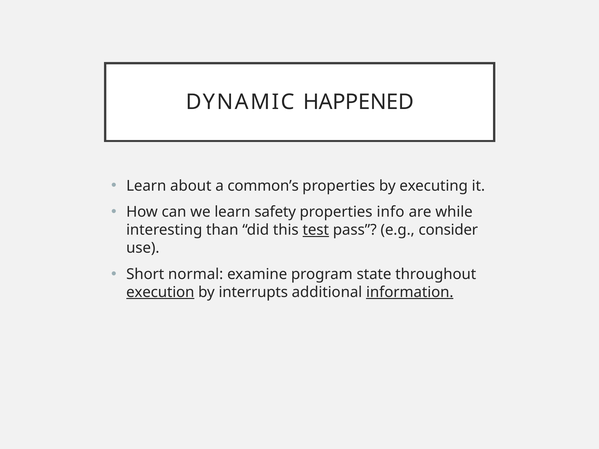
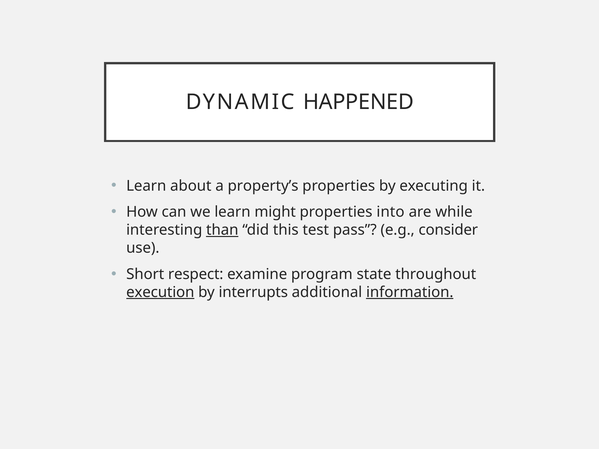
common’s: common’s -> property’s
safety: safety -> might
info: info -> into
than underline: none -> present
test underline: present -> none
normal: normal -> respect
